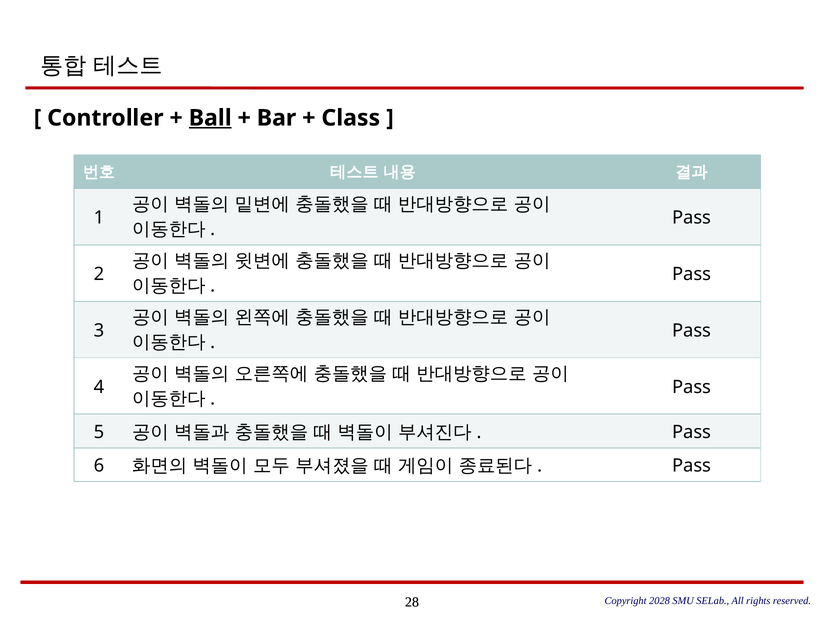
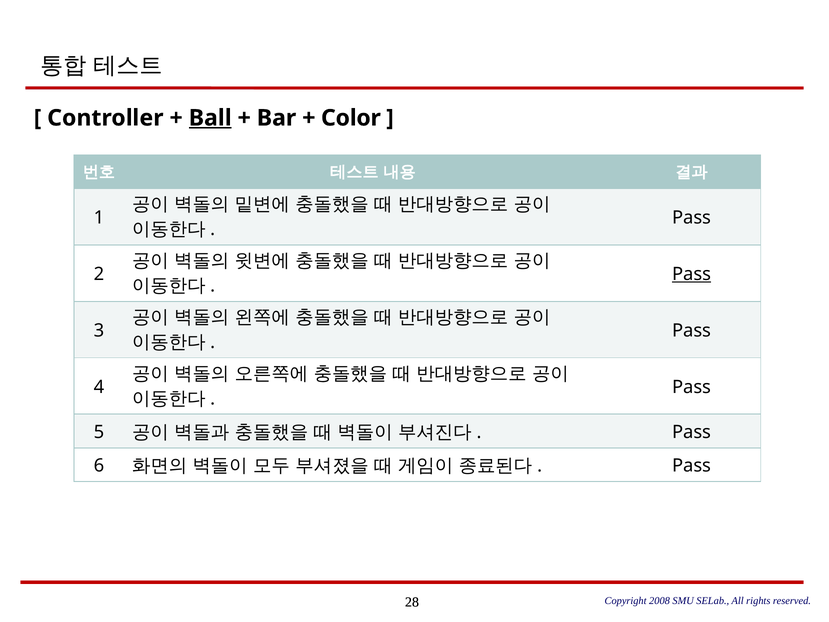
Class: Class -> Color
Pass at (691, 274) underline: none -> present
2028: 2028 -> 2008
